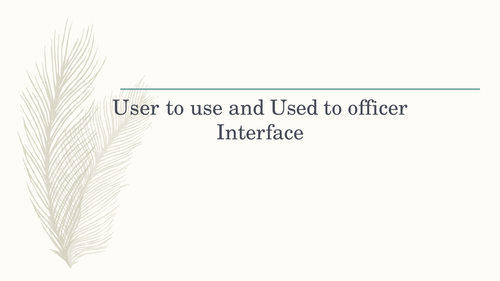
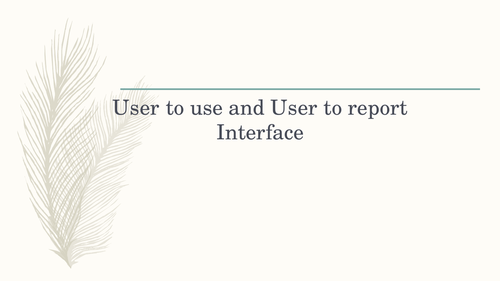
and Used: Used -> User
officer: officer -> report
